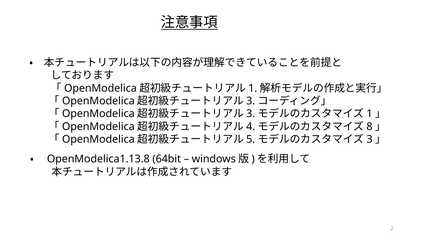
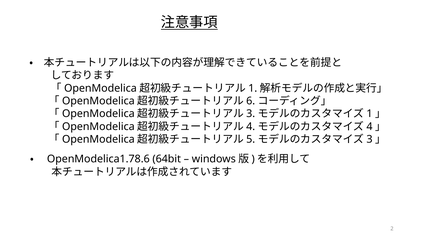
3 at (251, 101): 3 -> 6
8 at (369, 126): 8 -> 4
OpenModelica1.13.8: OpenModelica1.13.8 -> OpenModelica1.78.6
